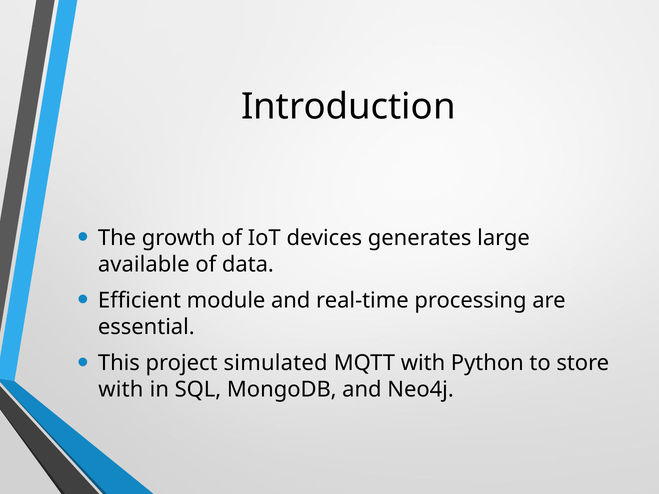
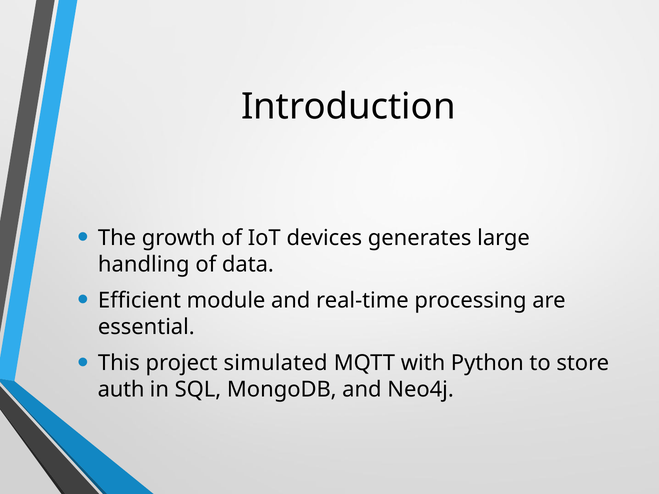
available: available -> handling
with at (121, 390): with -> auth
